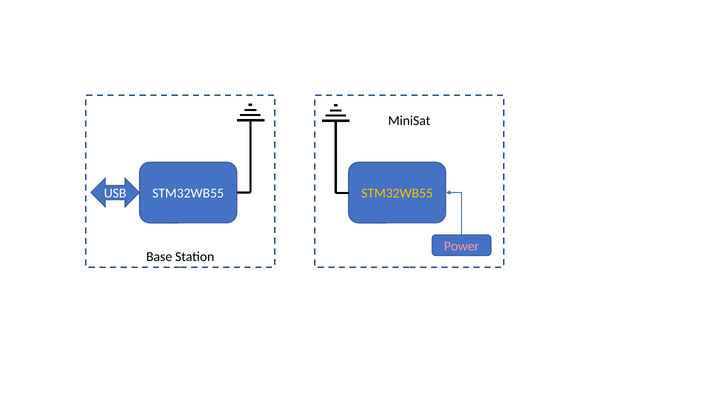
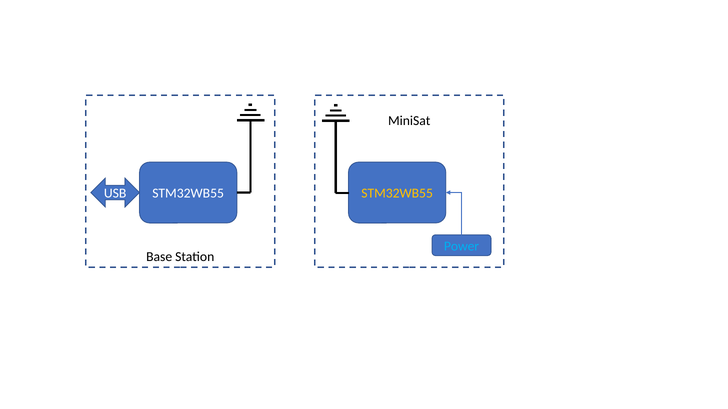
Power colour: pink -> light blue
